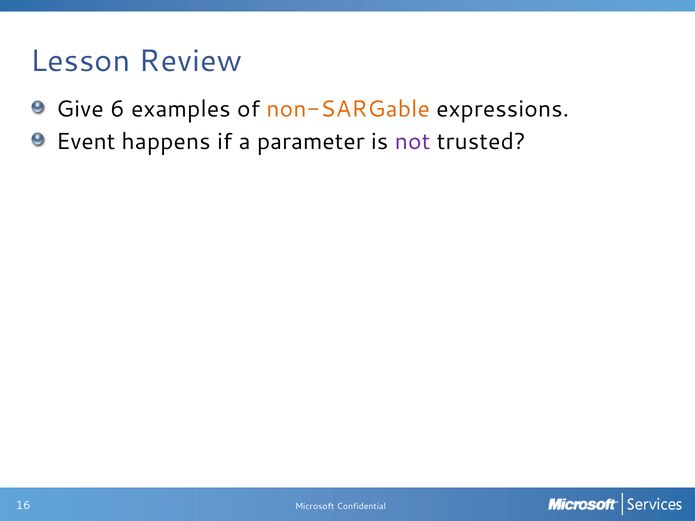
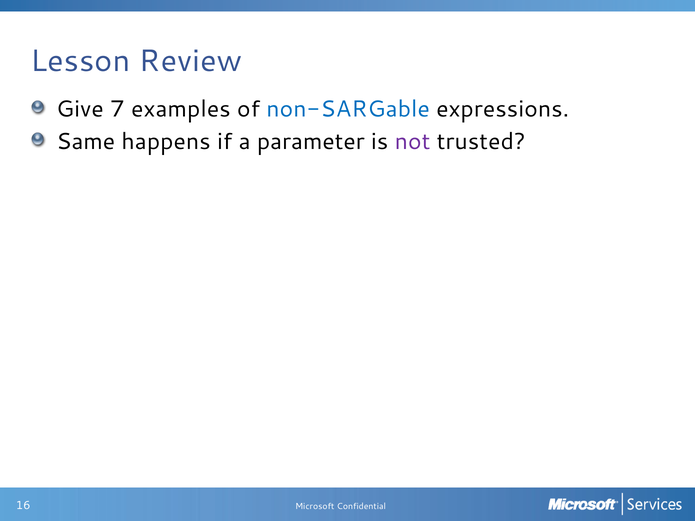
6: 6 -> 7
non-SARGable colour: orange -> blue
Event: Event -> Same
